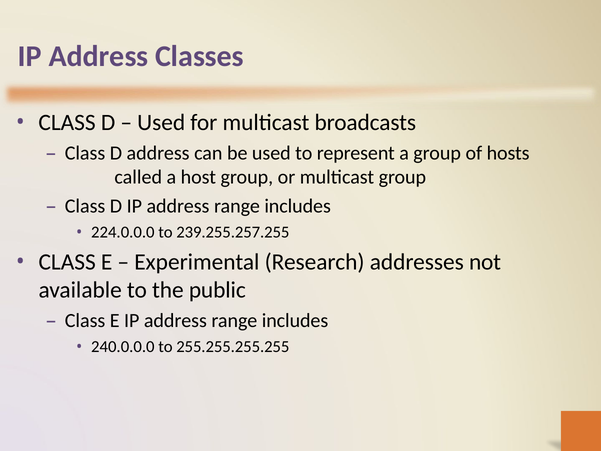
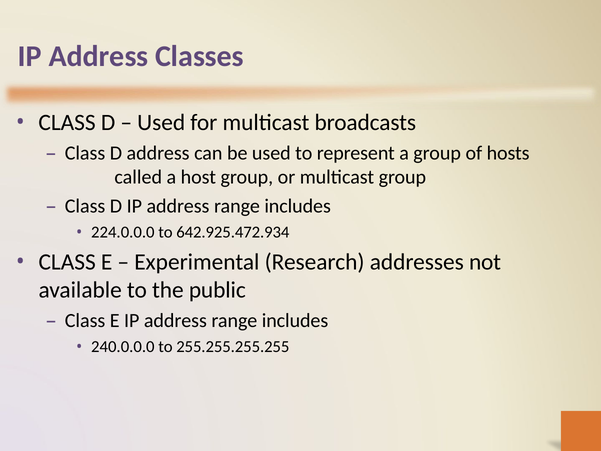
239.255.257.255: 239.255.257.255 -> 642.925.472.934
